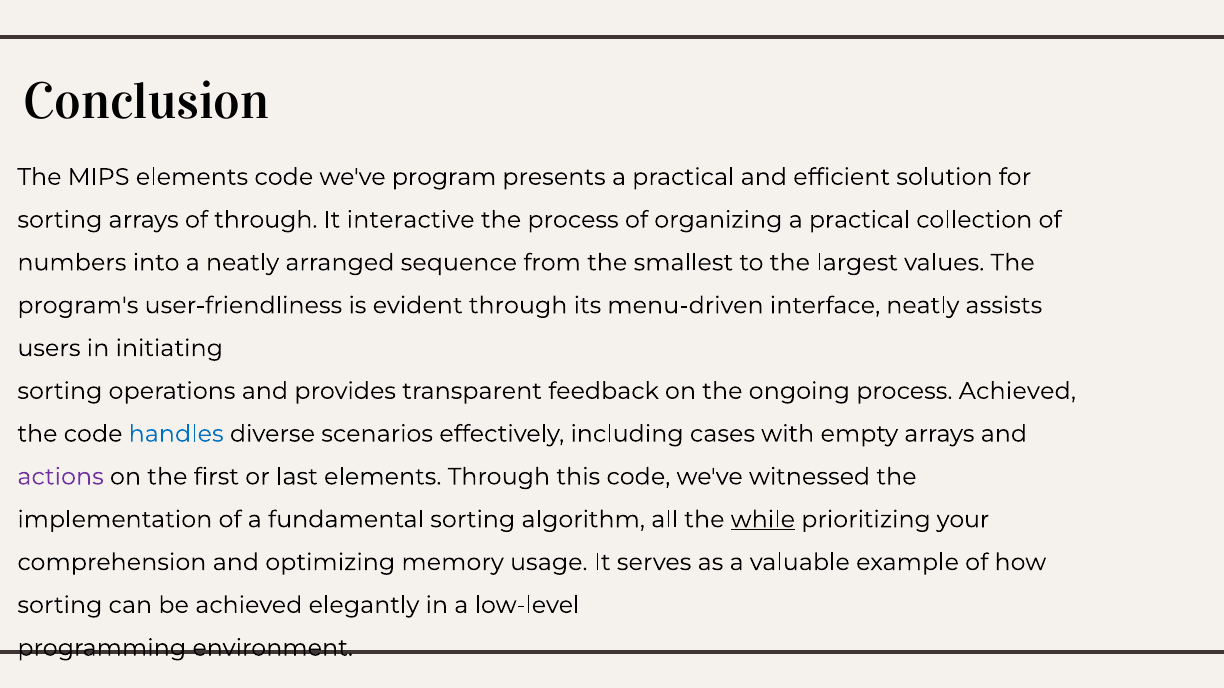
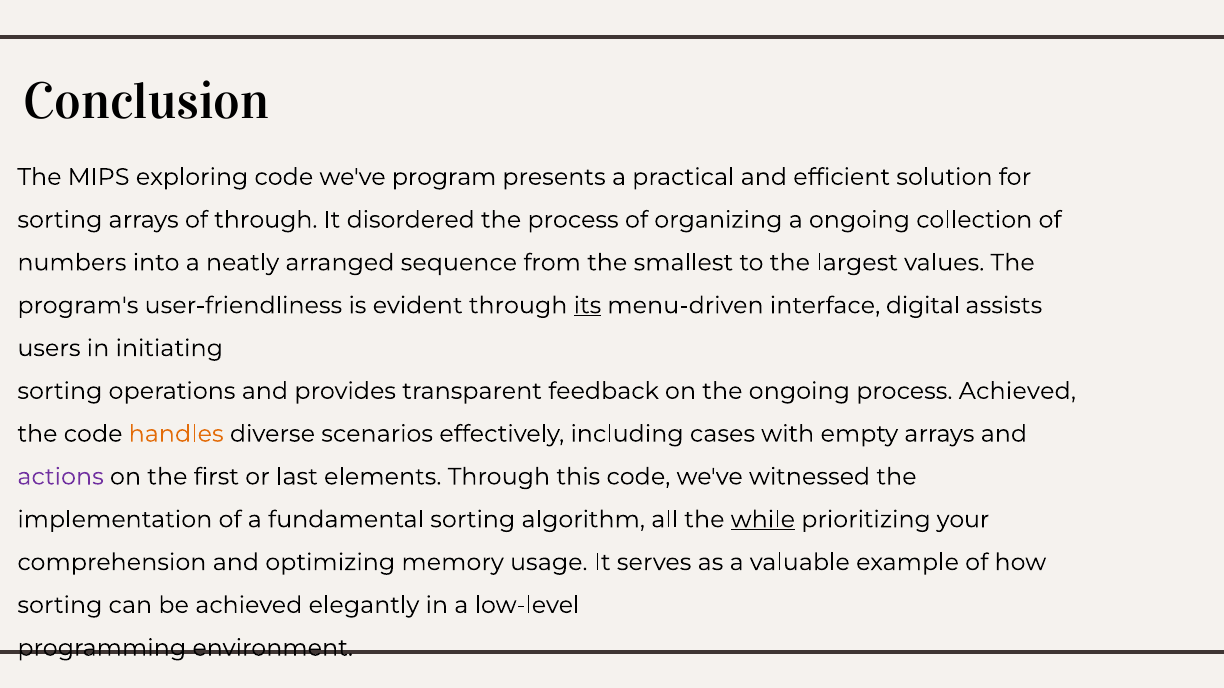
MIPS elements: elements -> exploring
interactive: interactive -> disordered
organizing a practical: practical -> ongoing
its underline: none -> present
interface neatly: neatly -> digital
handles colour: blue -> orange
